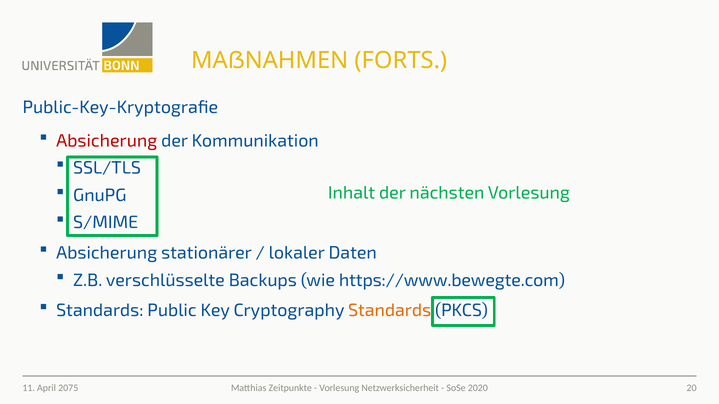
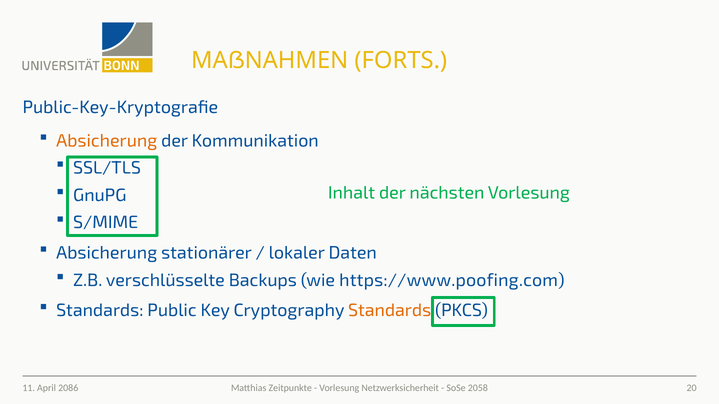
Absicherung at (107, 141) colour: red -> orange
https://www.bewegte.com: https://www.bewegte.com -> https://www.poofing.com
2020: 2020 -> 2058
2075: 2075 -> 2086
